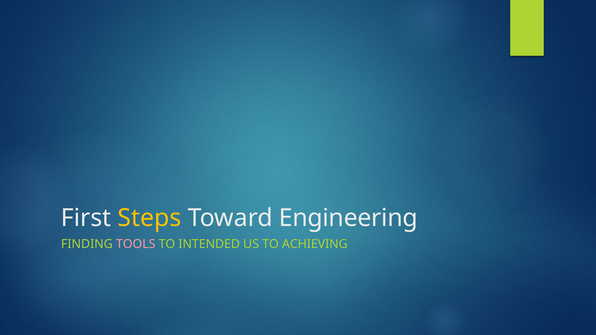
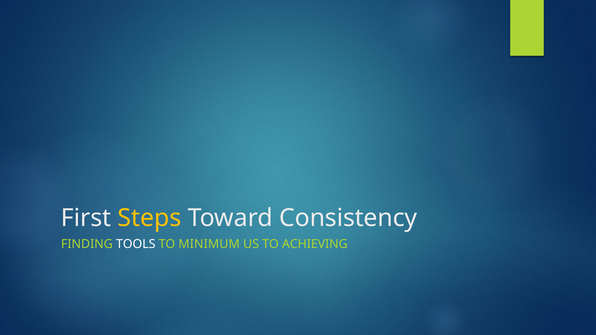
Engineering: Engineering -> Consistency
TOOLS colour: pink -> white
INTENDED: INTENDED -> MINIMUM
